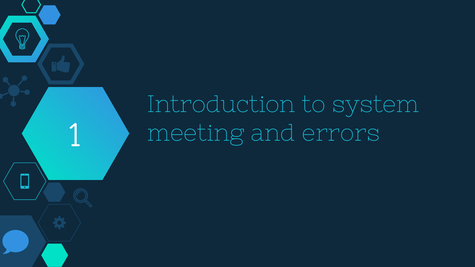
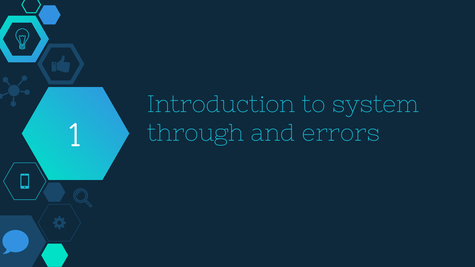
meeting: meeting -> through
